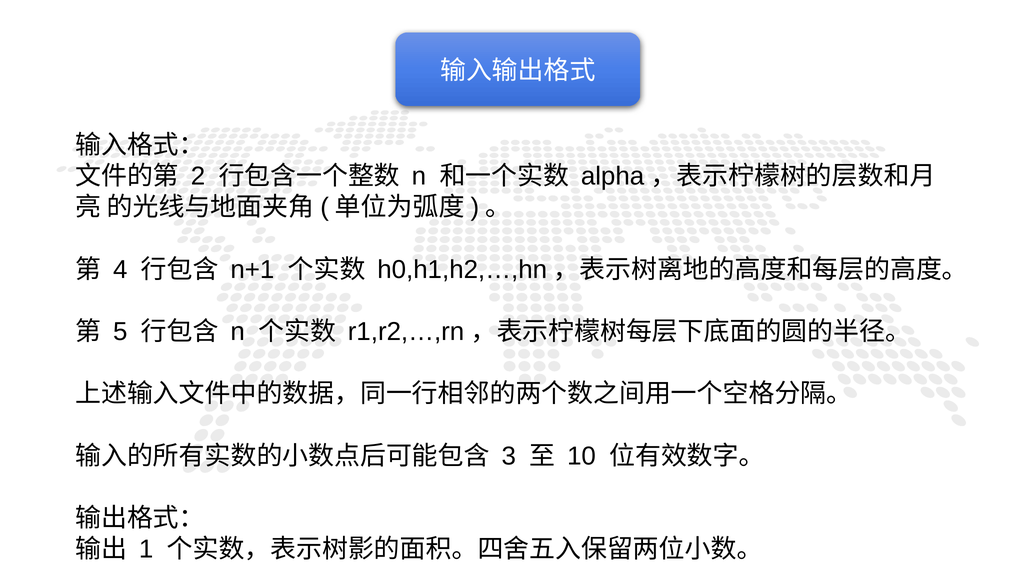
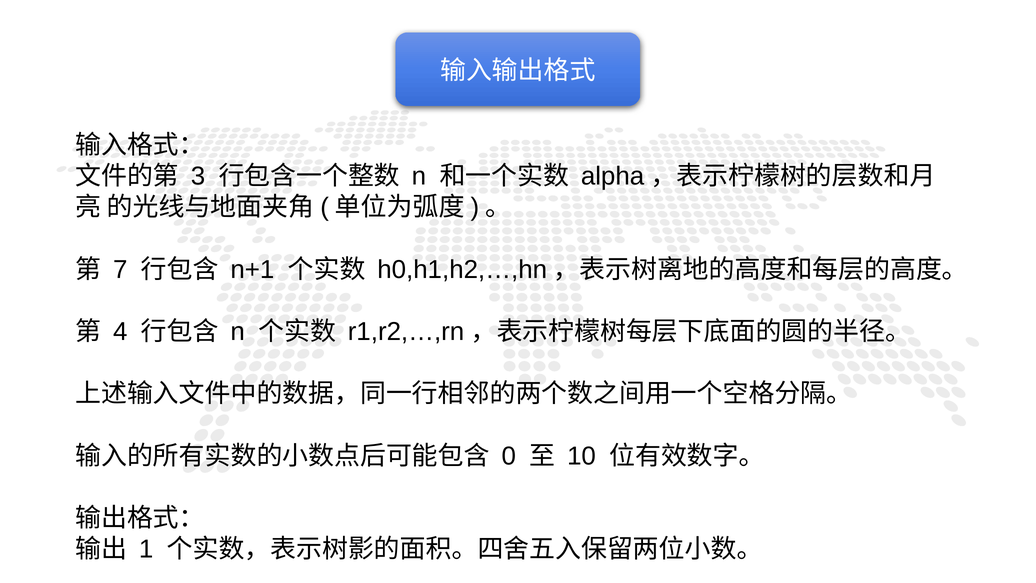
2: 2 -> 3
4: 4 -> 7
5: 5 -> 4
3: 3 -> 0
